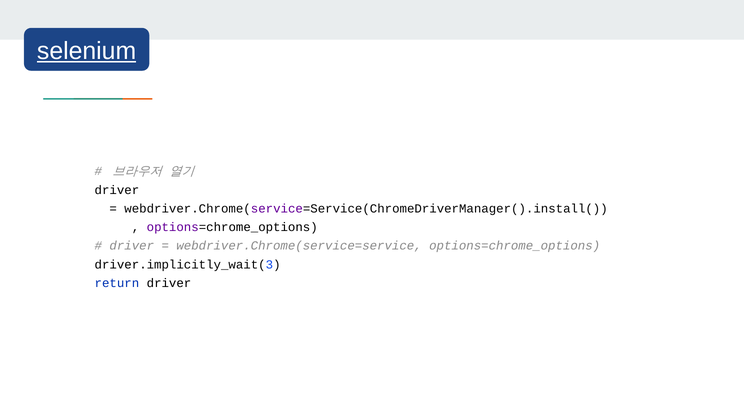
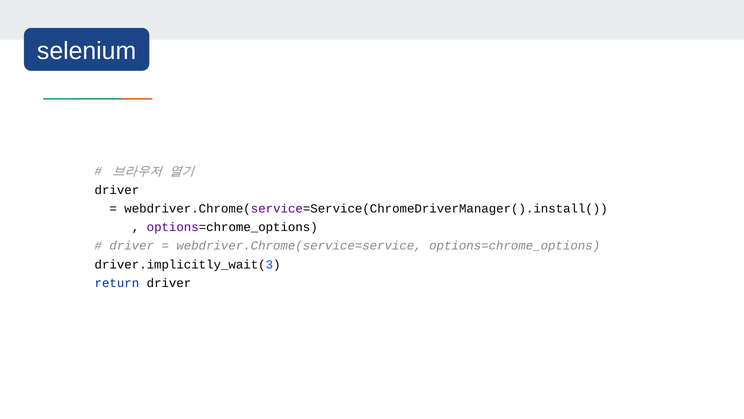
selenium underline: present -> none
